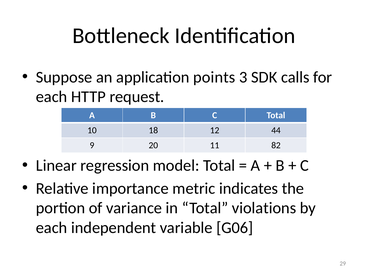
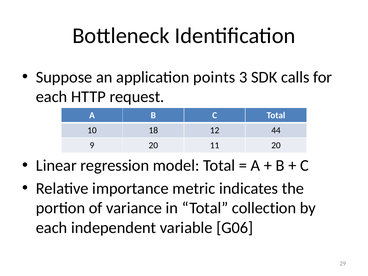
11 82: 82 -> 20
violations: violations -> collection
